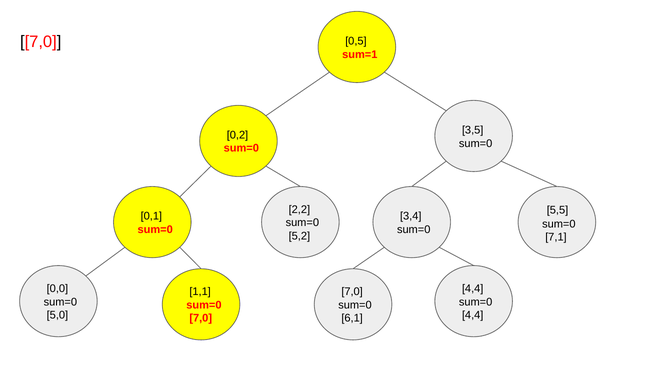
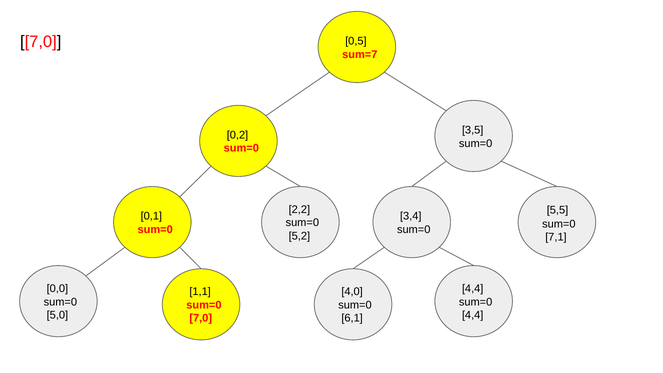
sum=1: sum=1 -> sum=7
7,0 at (352, 292): 7,0 -> 4,0
